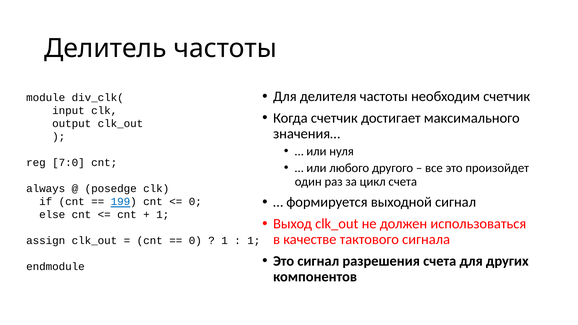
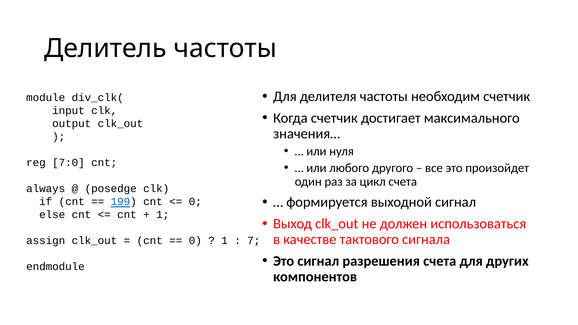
1 at (254, 241): 1 -> 7
